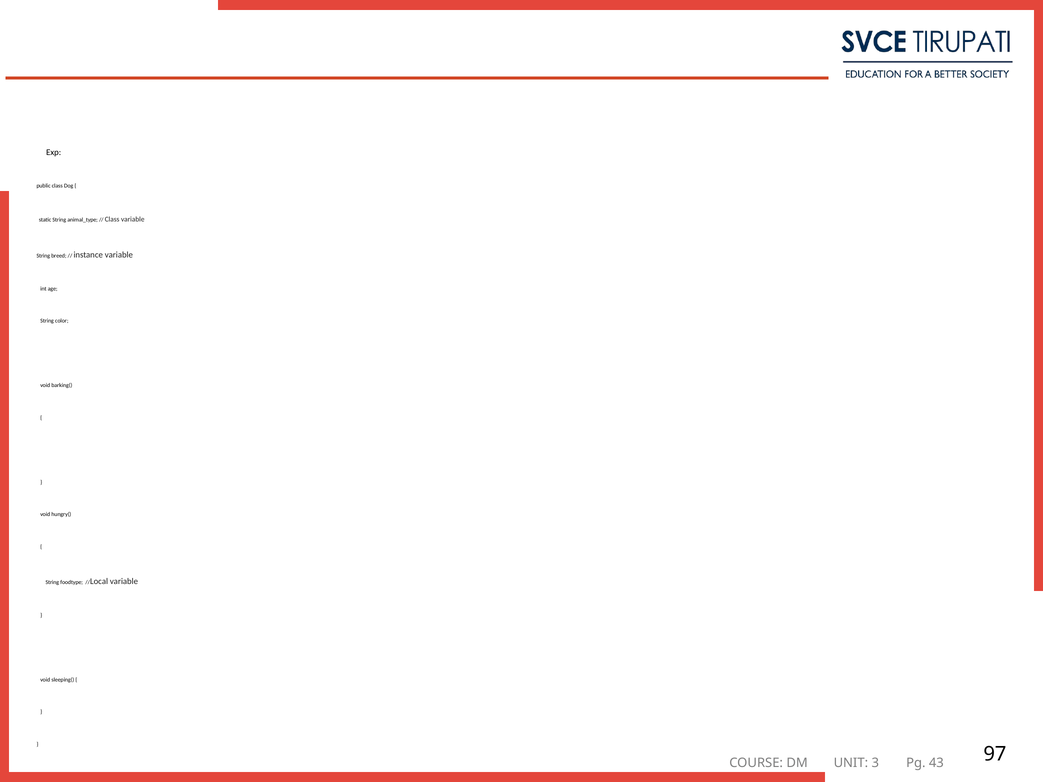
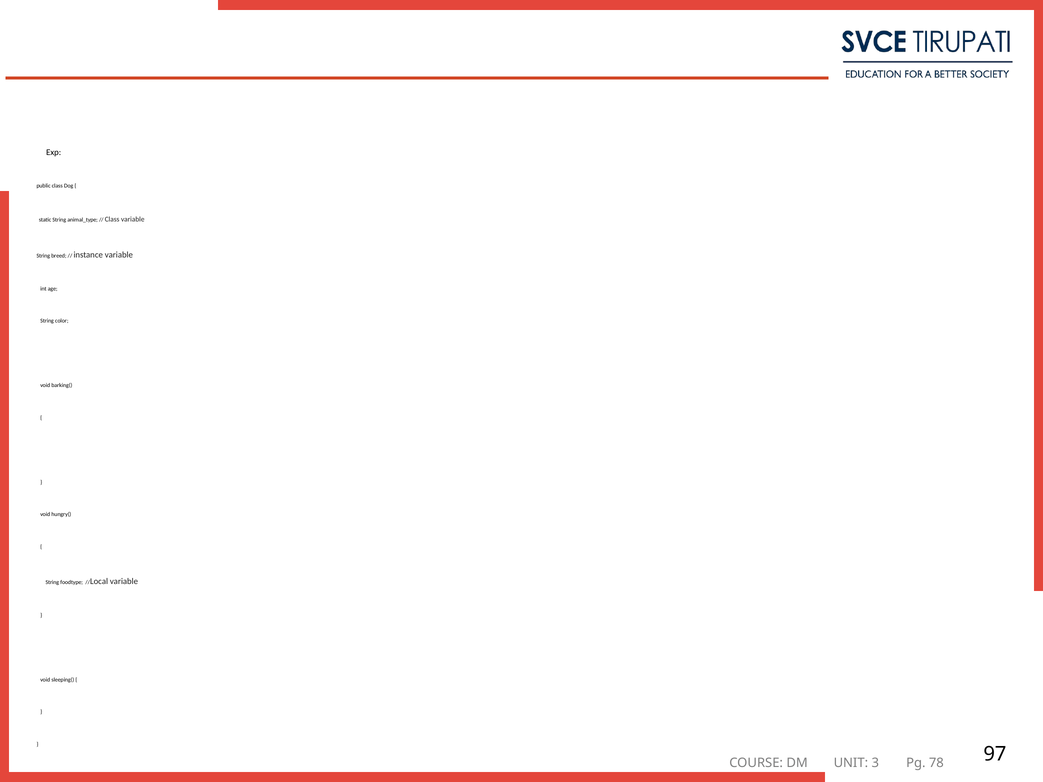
43: 43 -> 78
